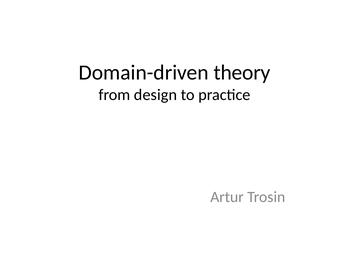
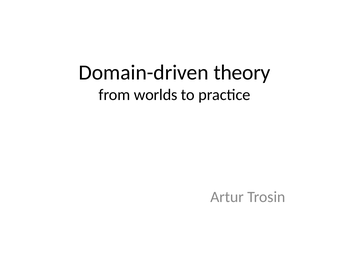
design: design -> worlds
